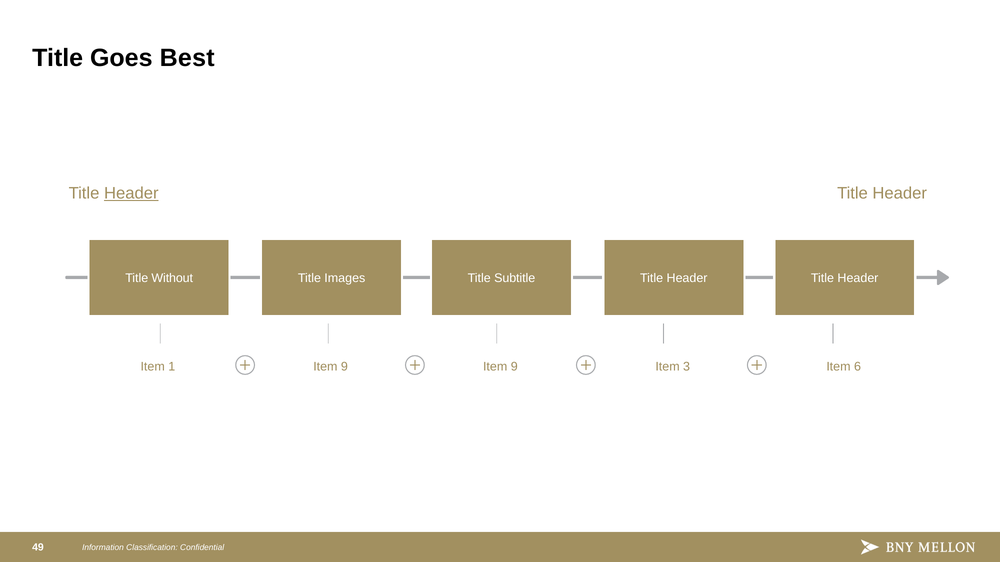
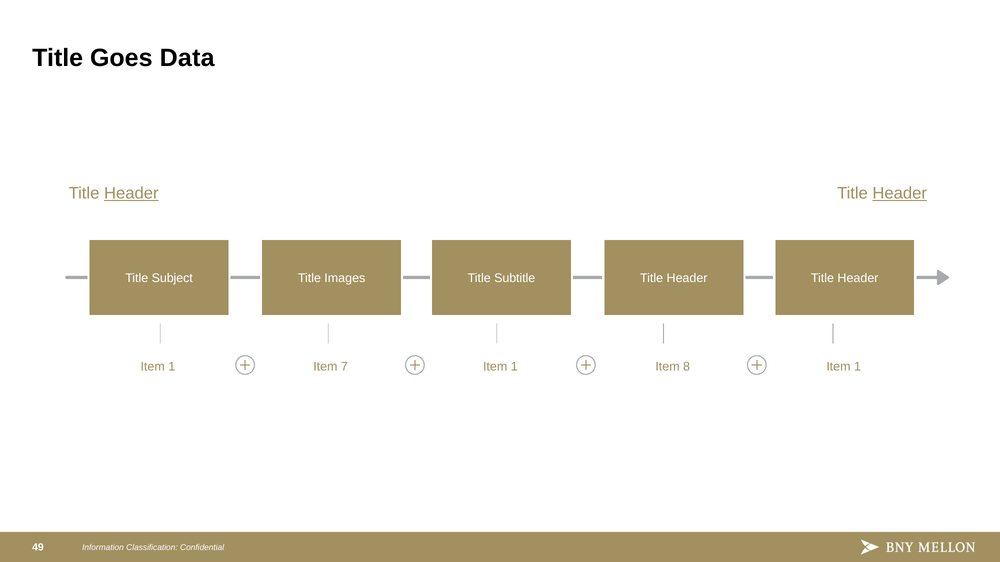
Best: Best -> Data
Header at (900, 193) underline: none -> present
Without: Without -> Subject
9 at (344, 367): 9 -> 7
9 at (514, 367): 9 -> 1
3: 3 -> 8
6 at (858, 367): 6 -> 1
